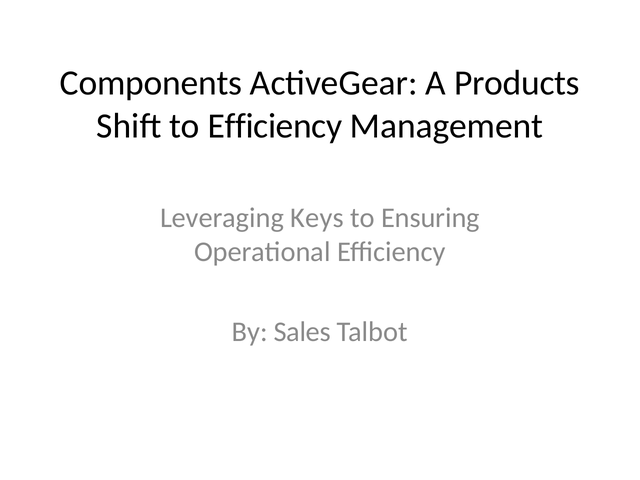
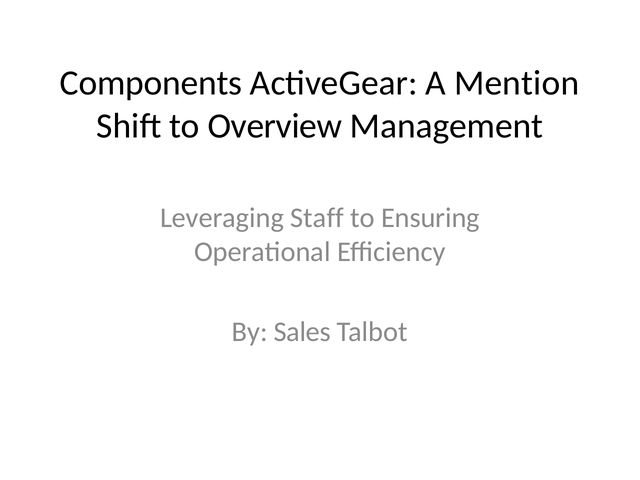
Products: Products -> Mention
to Efficiency: Efficiency -> Overview
Keys: Keys -> Staff
